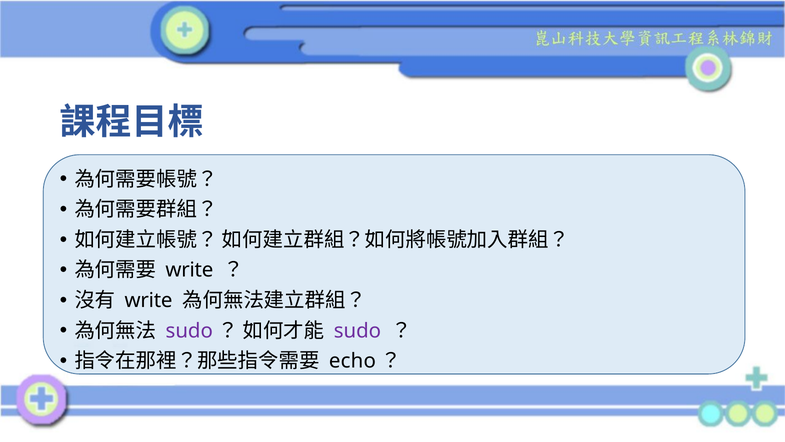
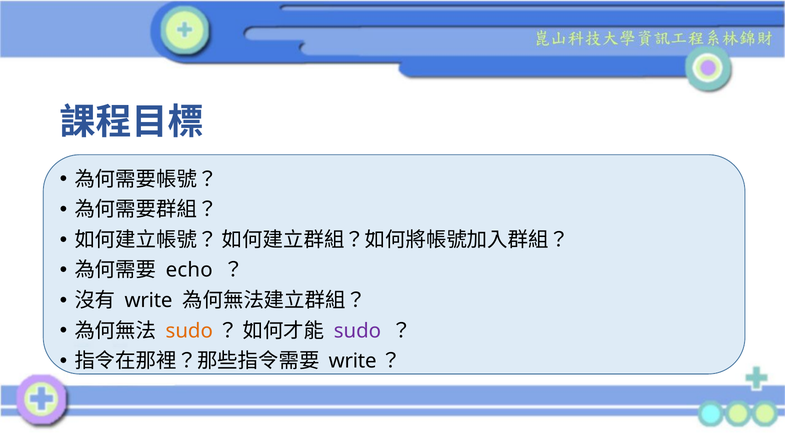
write at (189, 270): write -> echo
sudo at (189, 330) colour: purple -> orange
echo at (352, 361): echo -> write
